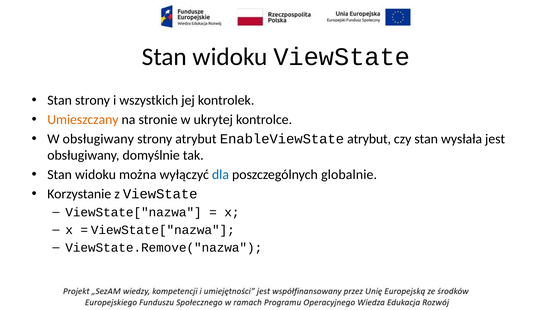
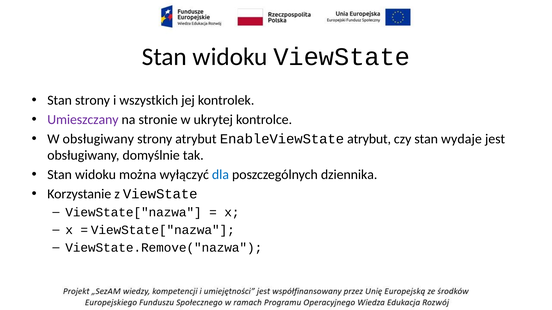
Umieszczany colour: orange -> purple
wysłała: wysłała -> wydaje
globalnie: globalnie -> dziennika
